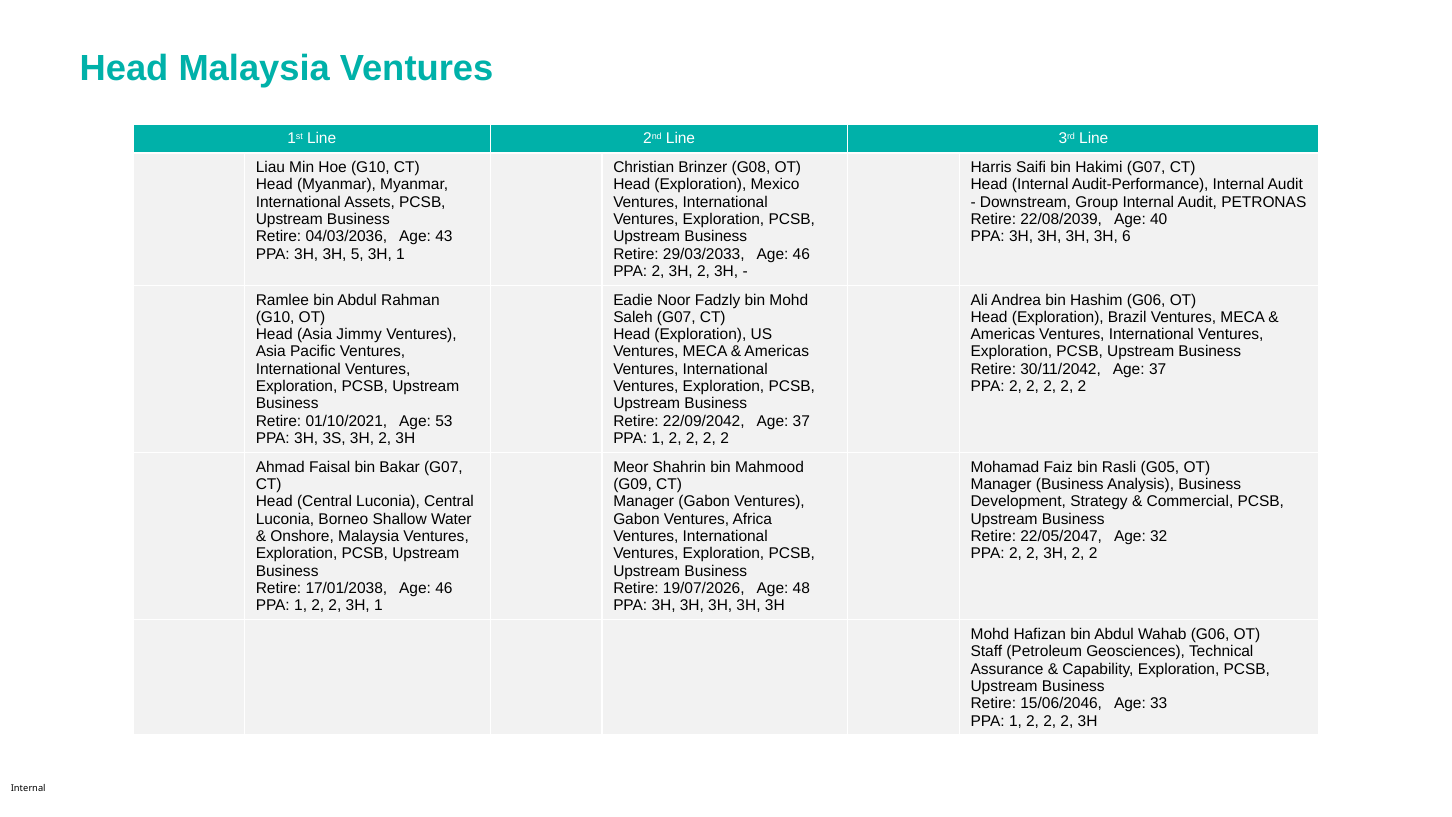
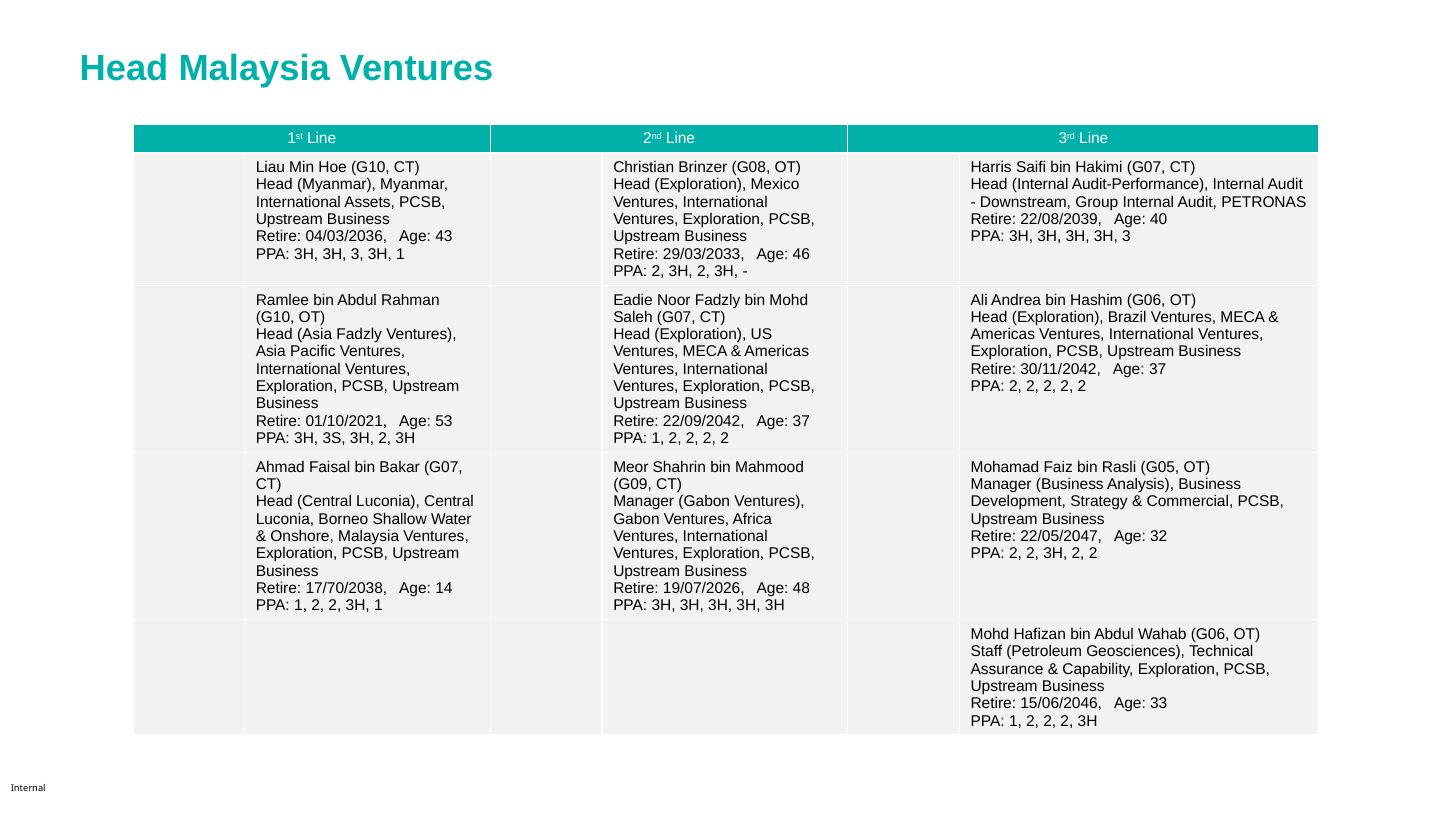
3H 3H 3H 6: 6 -> 3
PPA 3H 3H 5: 5 -> 3
Asia Jimmy: Jimmy -> Fadzly
17/01/2038: 17/01/2038 -> 17/70/2038
46 at (444, 588): 46 -> 14
